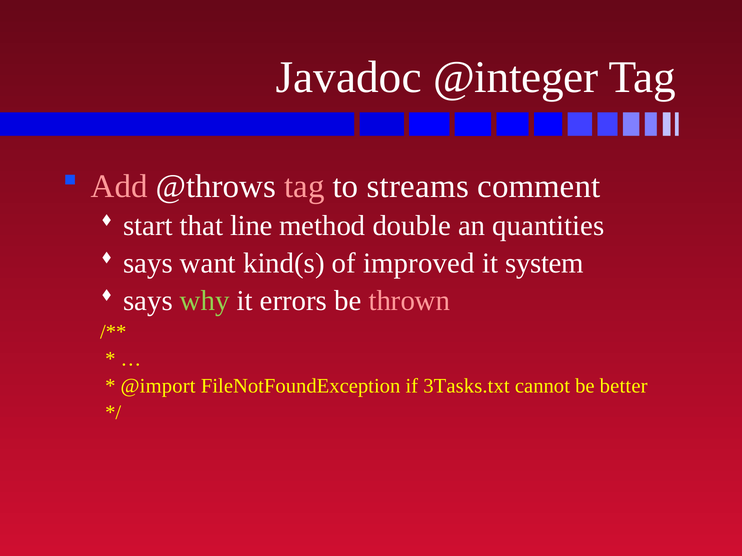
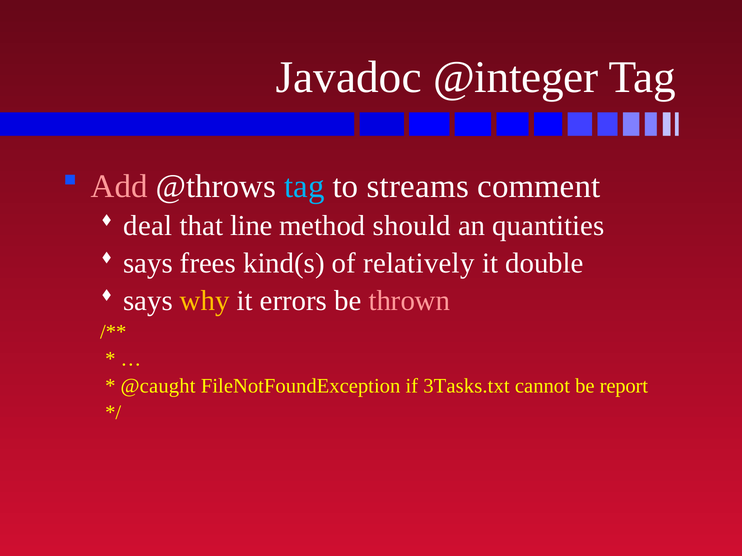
tag at (304, 186) colour: pink -> light blue
start: start -> deal
double: double -> should
want: want -> frees
improved: improved -> relatively
system: system -> double
why colour: light green -> yellow
@import: @import -> @caught
better: better -> report
